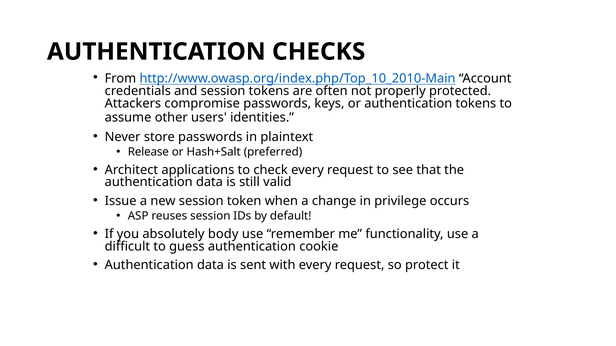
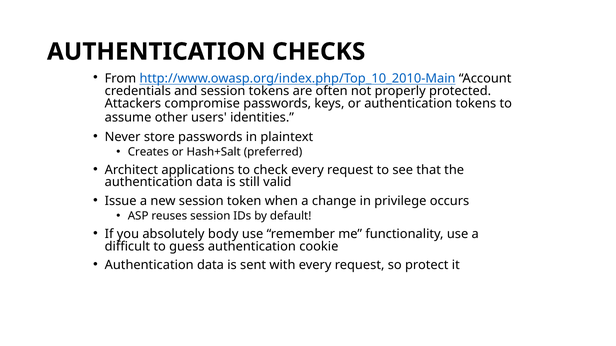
Release: Release -> Creates
